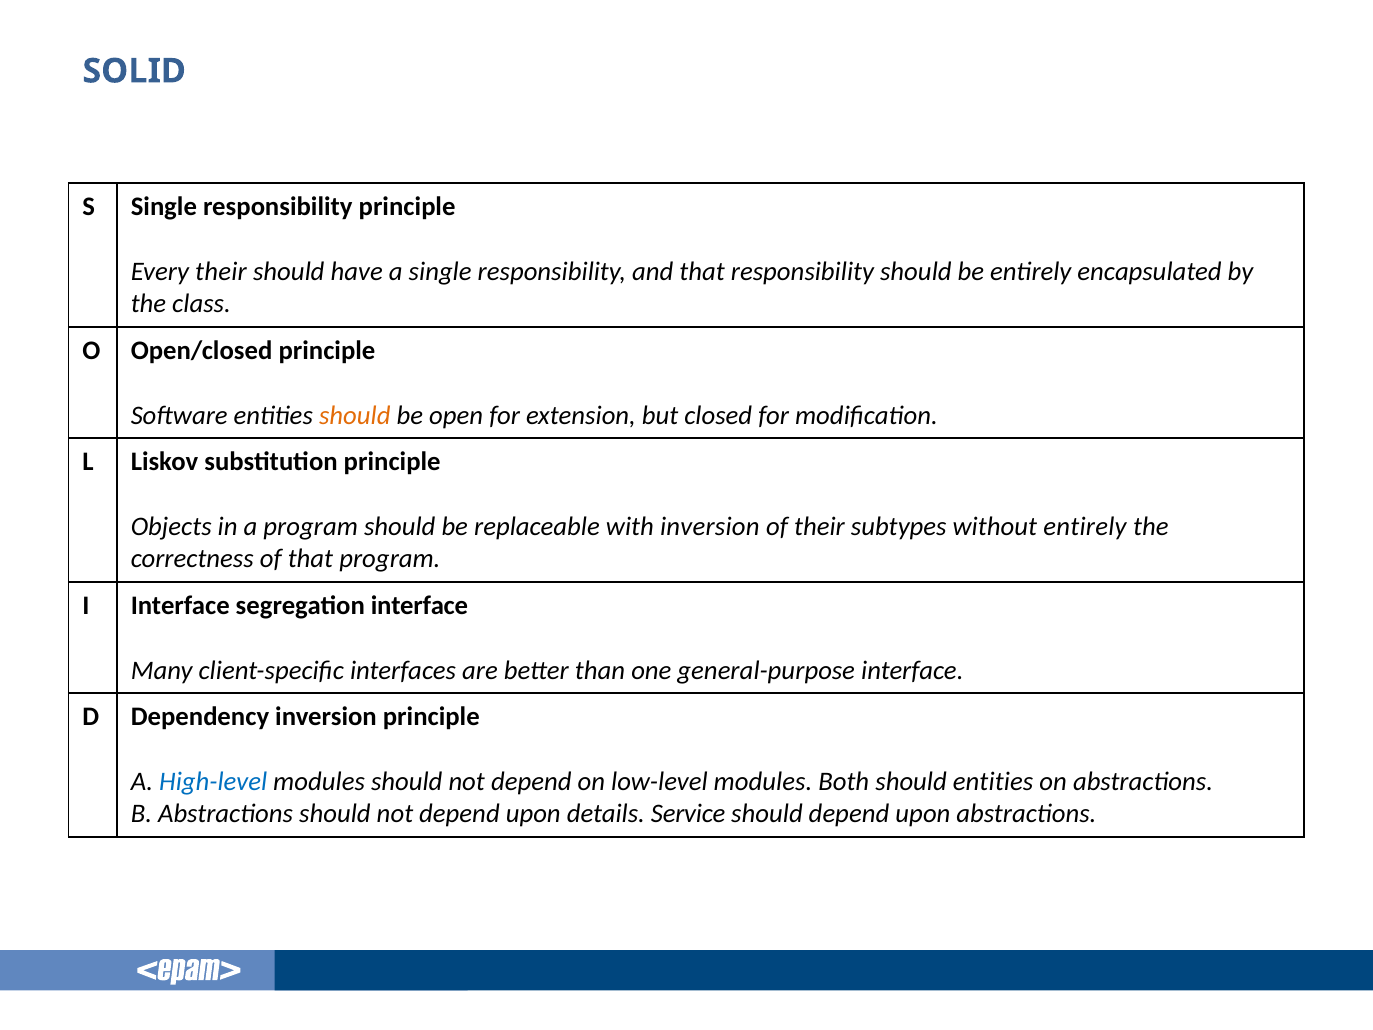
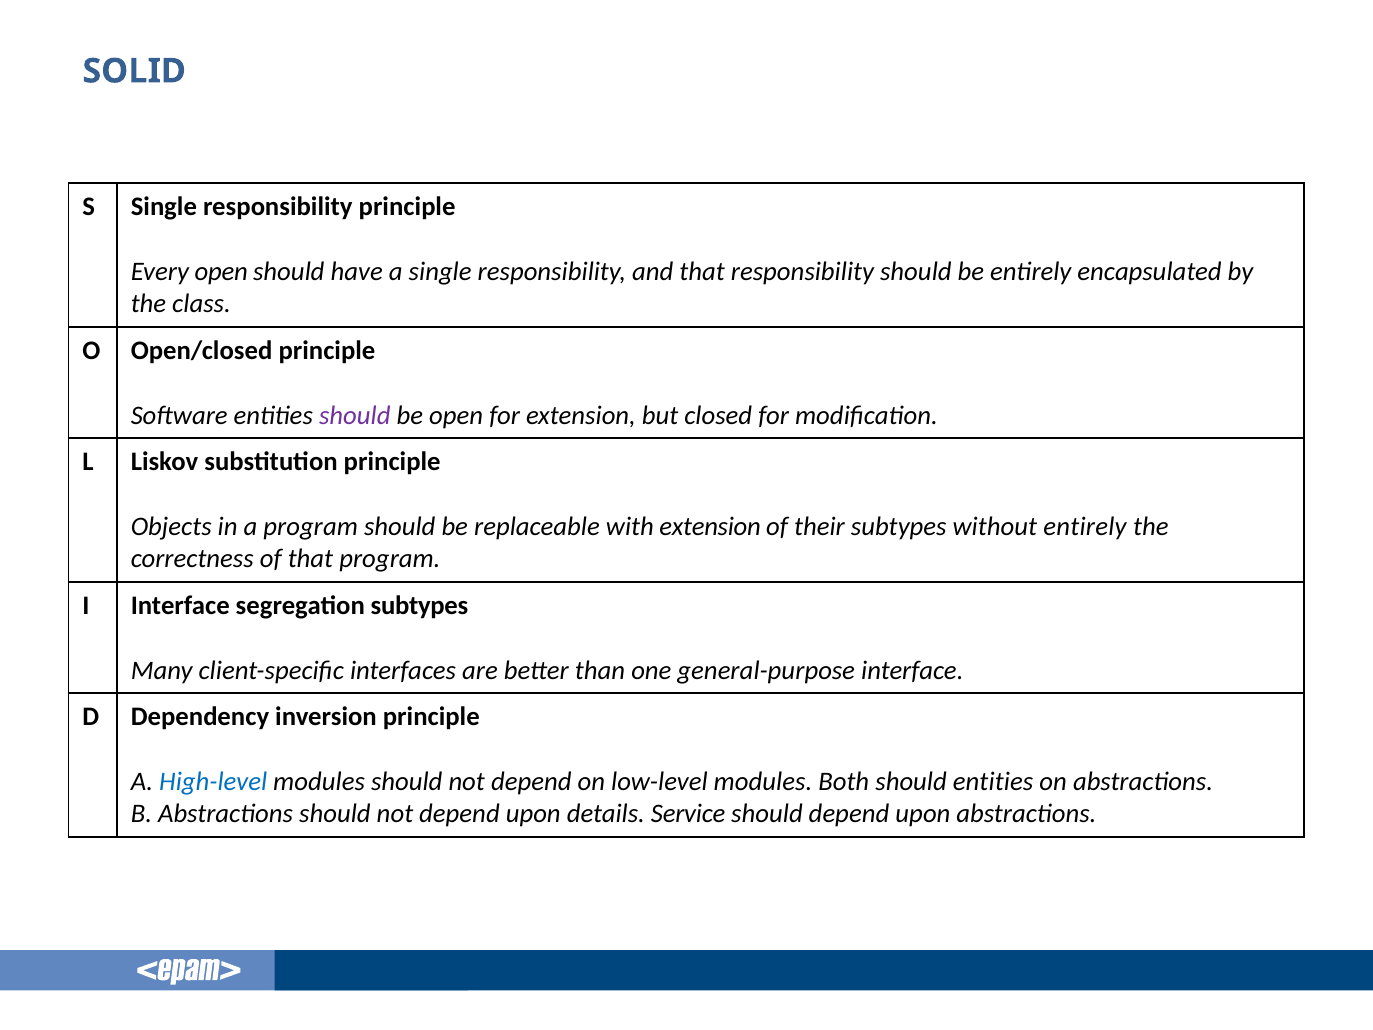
Every their: their -> open
should at (355, 415) colour: orange -> purple
with inversion: inversion -> extension
segregation interface: interface -> subtypes
